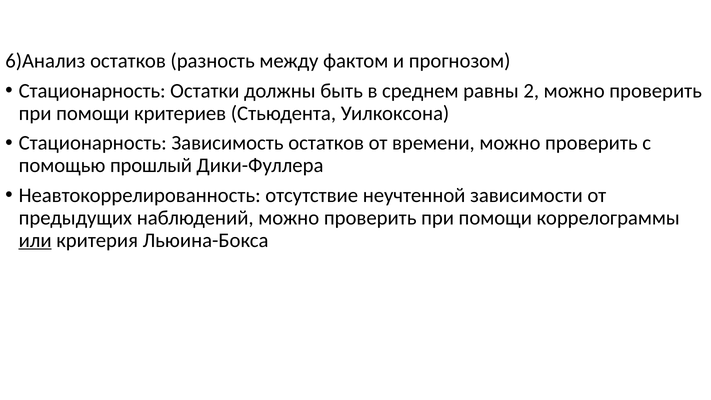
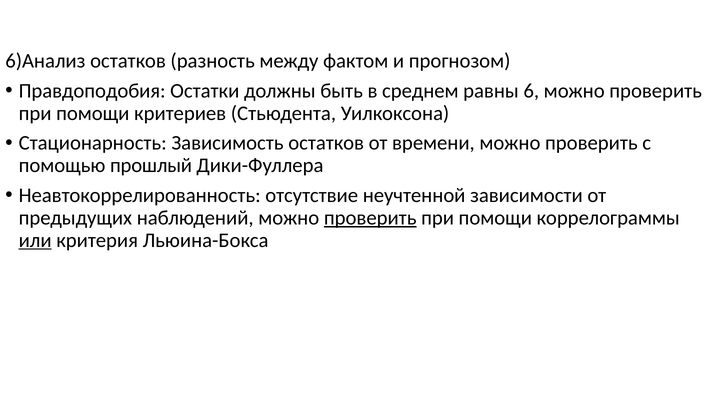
Стационарность at (92, 91): Стационарность -> Правдоподобия
2: 2 -> 6
проверить at (370, 218) underline: none -> present
